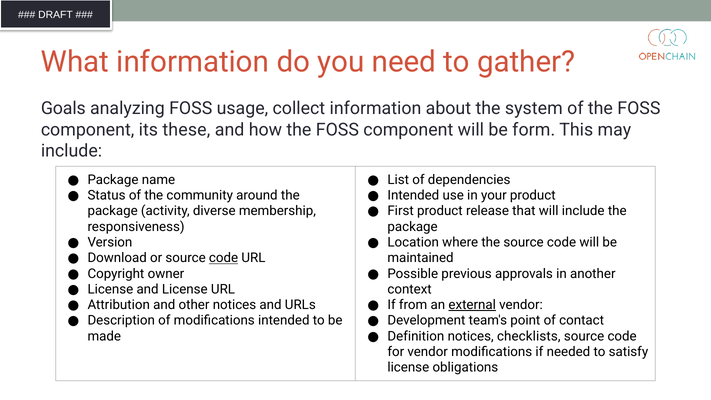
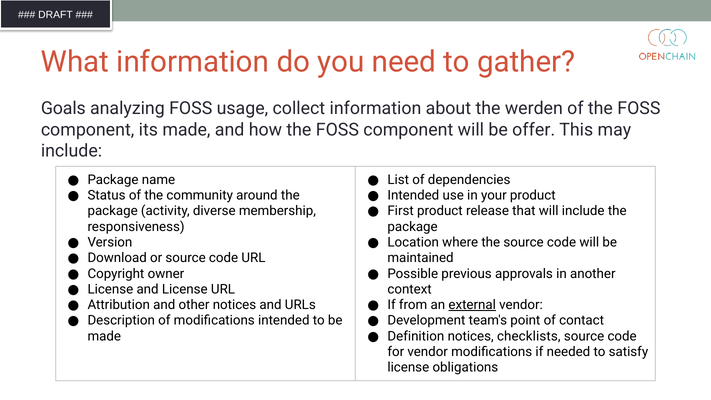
system: system -> werden
its these: these -> made
form: form -> offer
code at (224, 258) underline: present -> none
